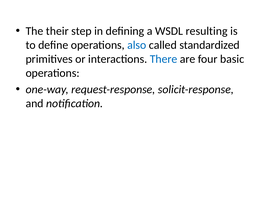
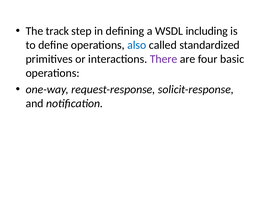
their: their -> track
resulting: resulting -> including
There colour: blue -> purple
